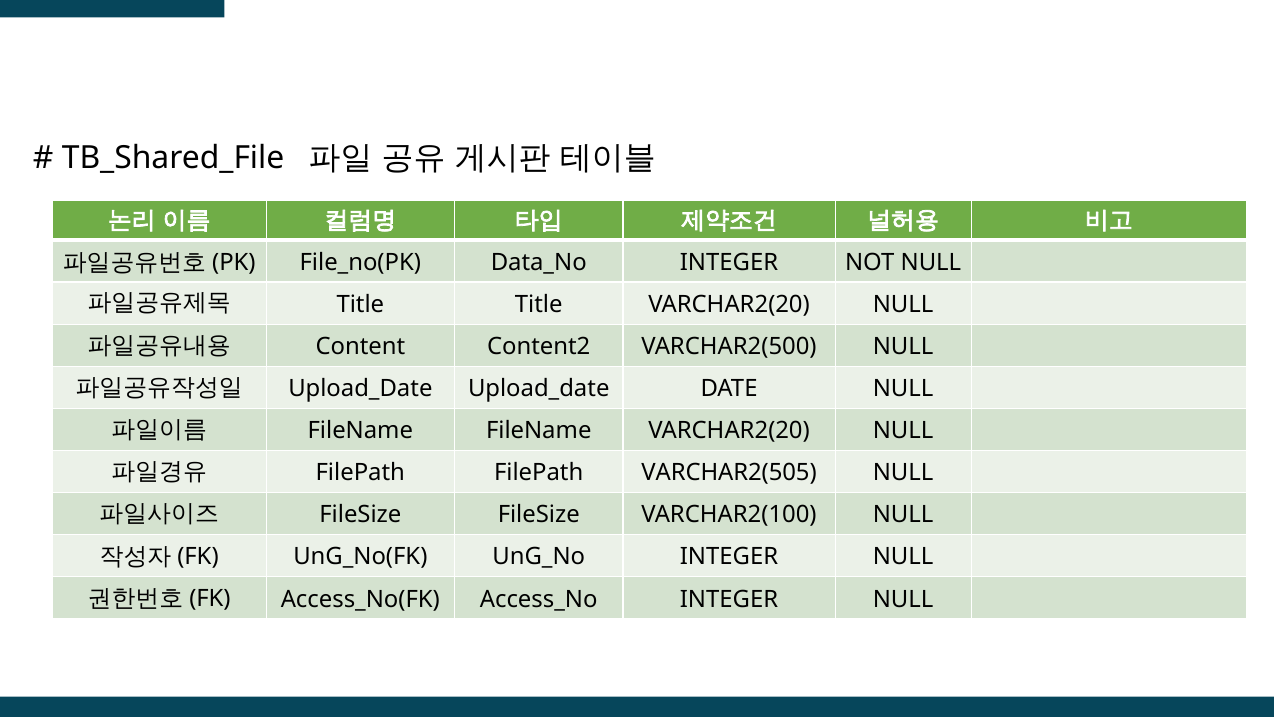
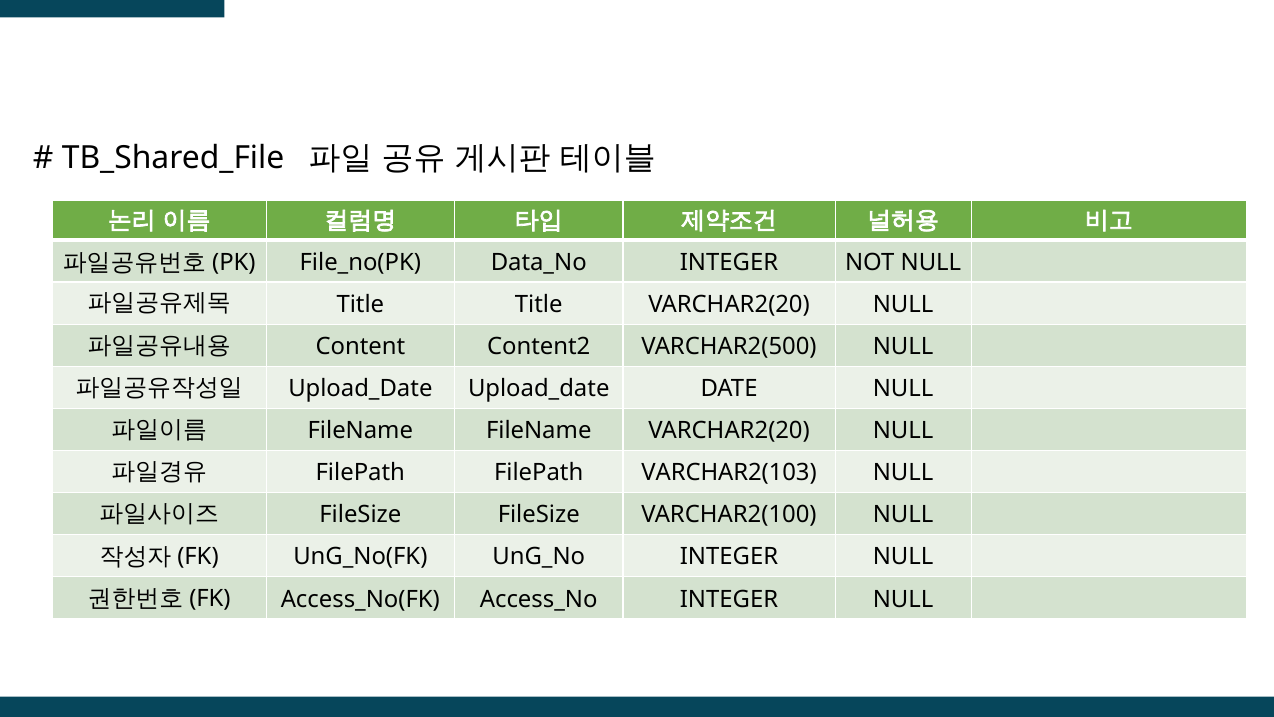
VARCHAR2(505: VARCHAR2(505 -> VARCHAR2(103
